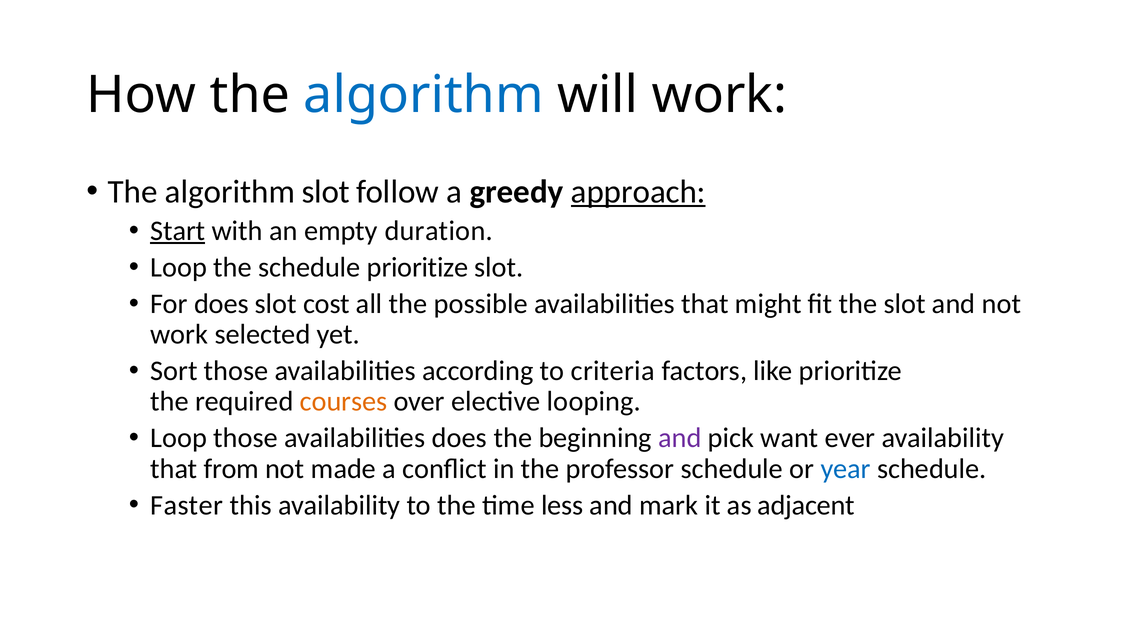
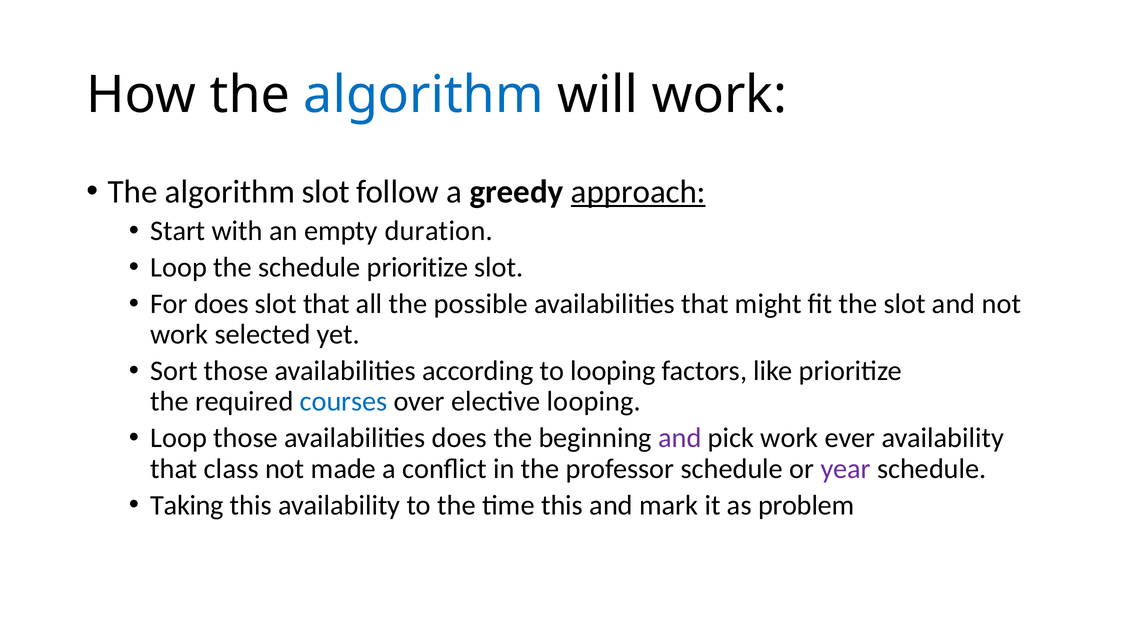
Start underline: present -> none
slot cost: cost -> that
to criteria: criteria -> looping
courses colour: orange -> blue
pick want: want -> work
from: from -> class
year colour: blue -> purple
Faster: Faster -> Taking
time less: less -> this
adjacent: adjacent -> problem
